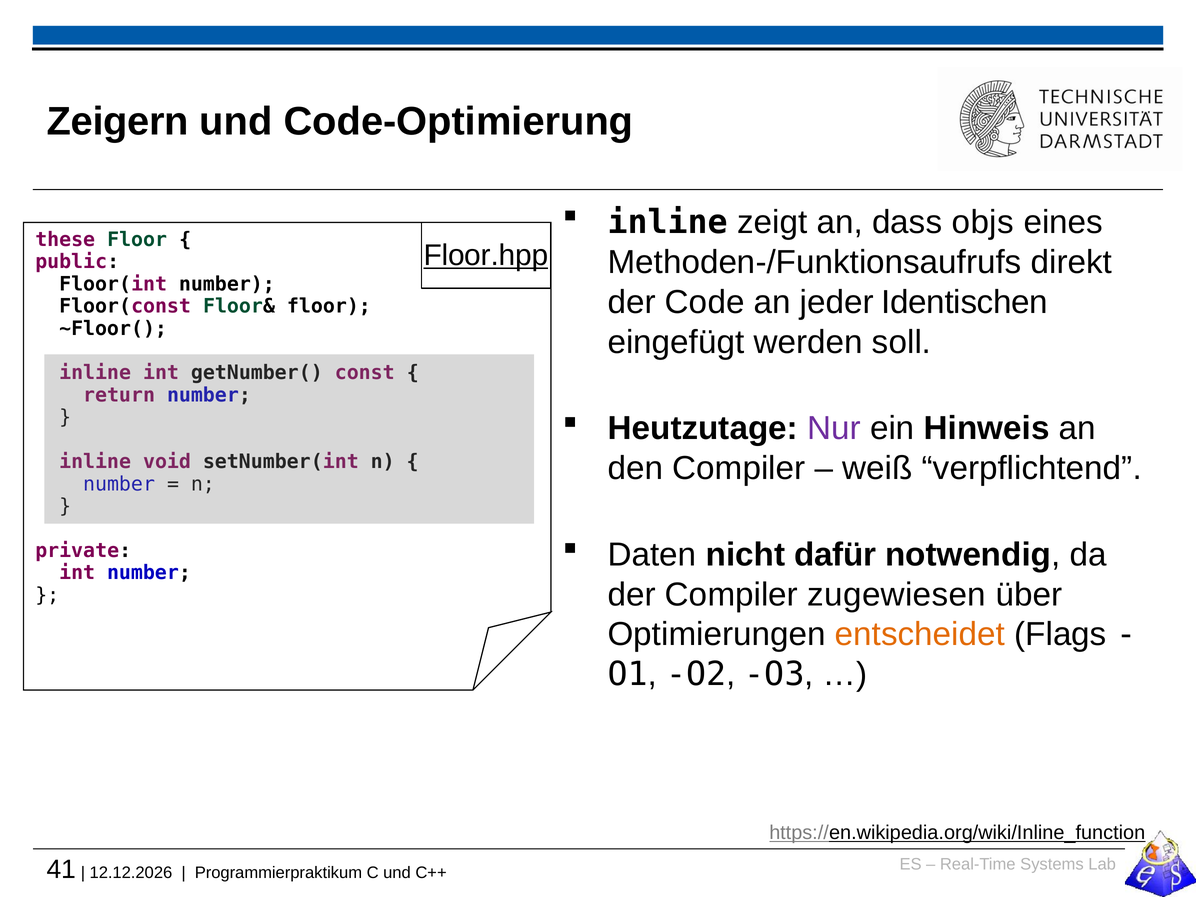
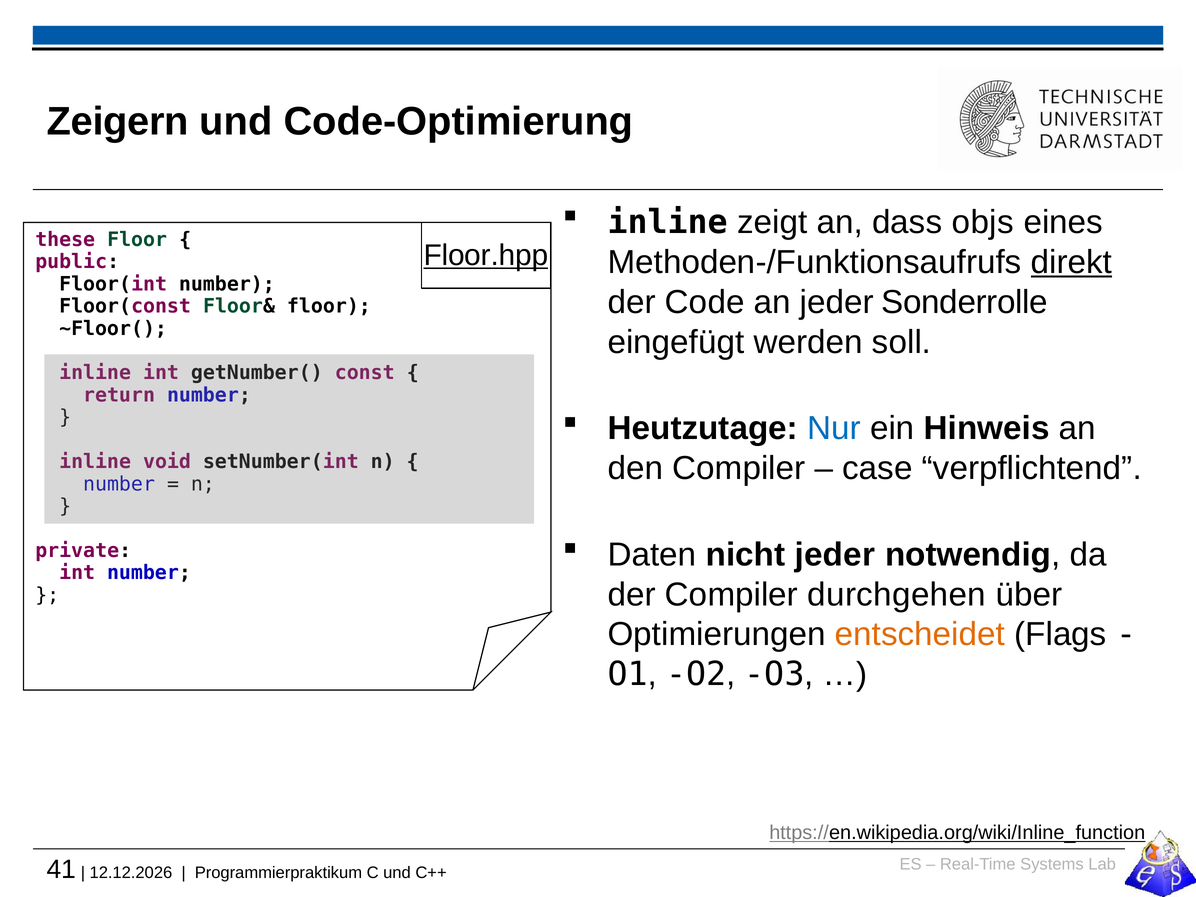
direkt underline: none -> present
Identischen: Identischen -> Sonderrolle
Nur colour: purple -> blue
weiß: weiß -> case
nicht dafür: dafür -> jeder
zugewiesen: zugewiesen -> durchgehen
